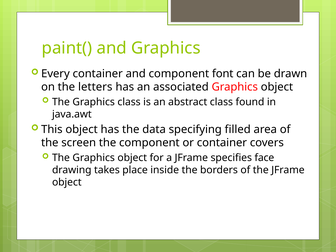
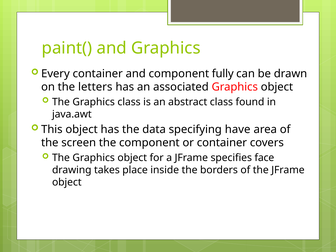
font: font -> fully
filled: filled -> have
